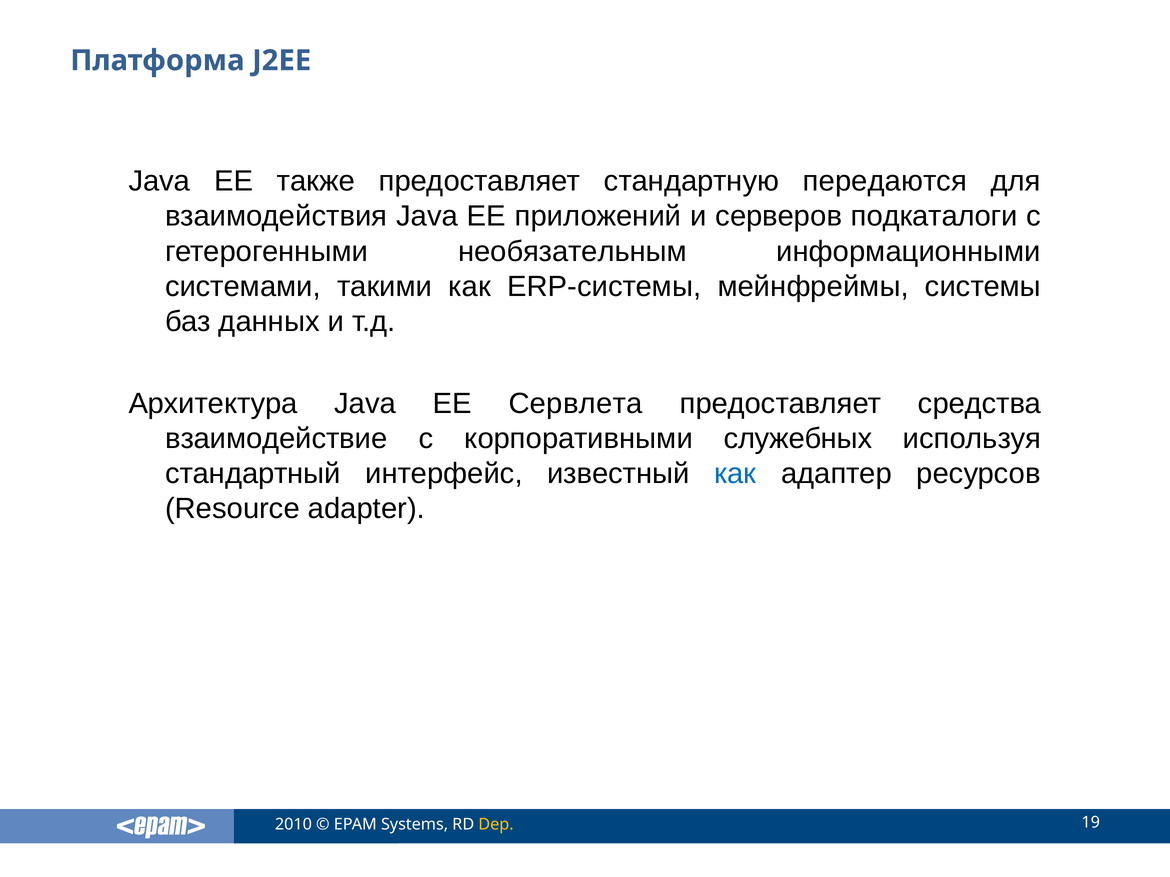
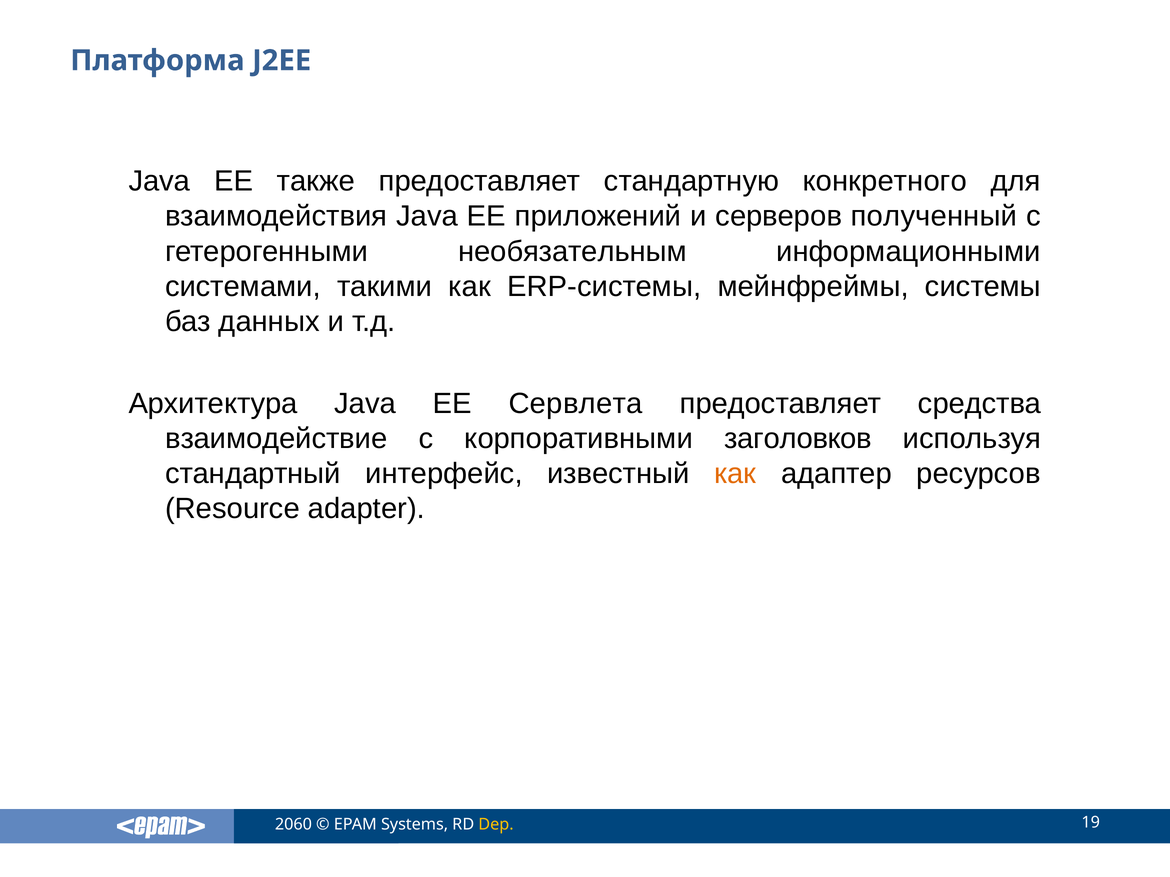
передаются: передаются -> конкретного
подкаталоги: подкаталоги -> полученный
служебных: служебных -> заголовков
как at (735, 474) colour: blue -> orange
2010: 2010 -> 2060
